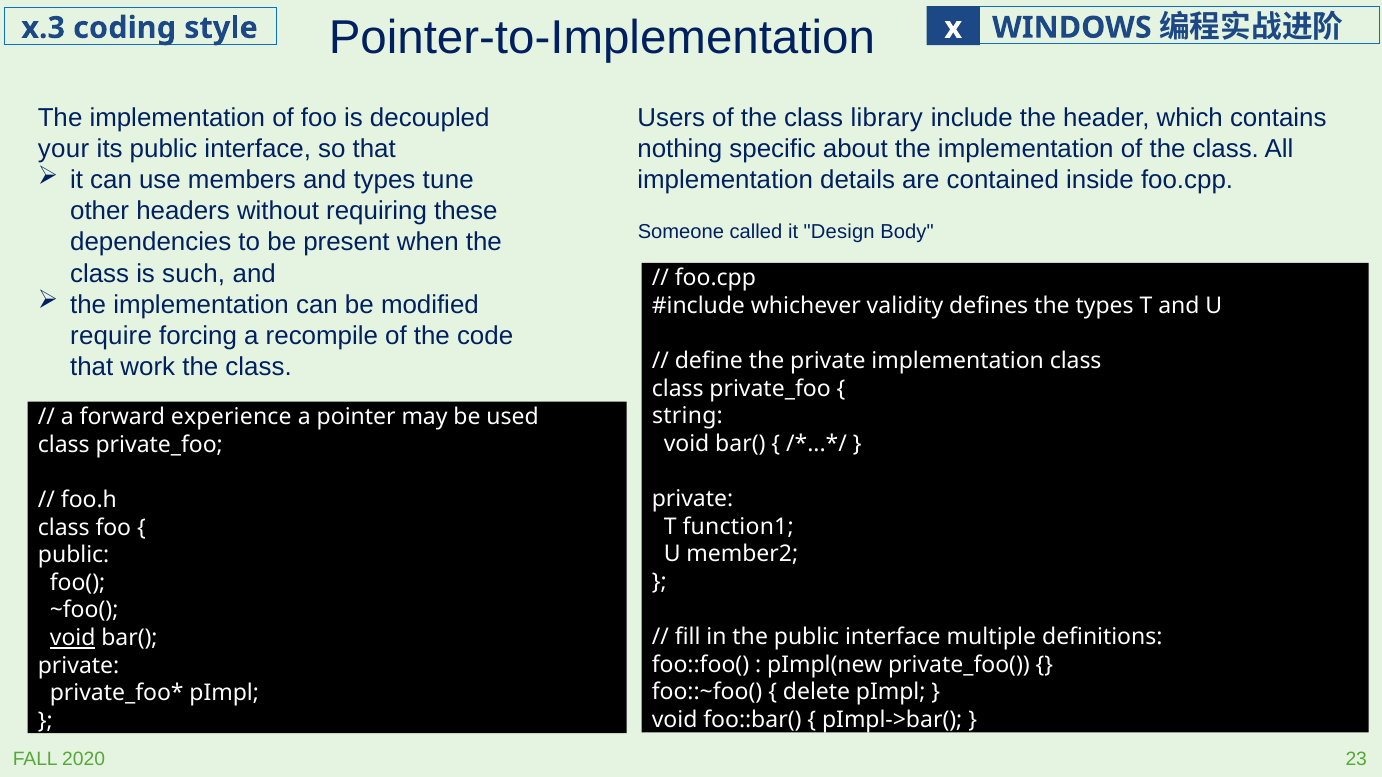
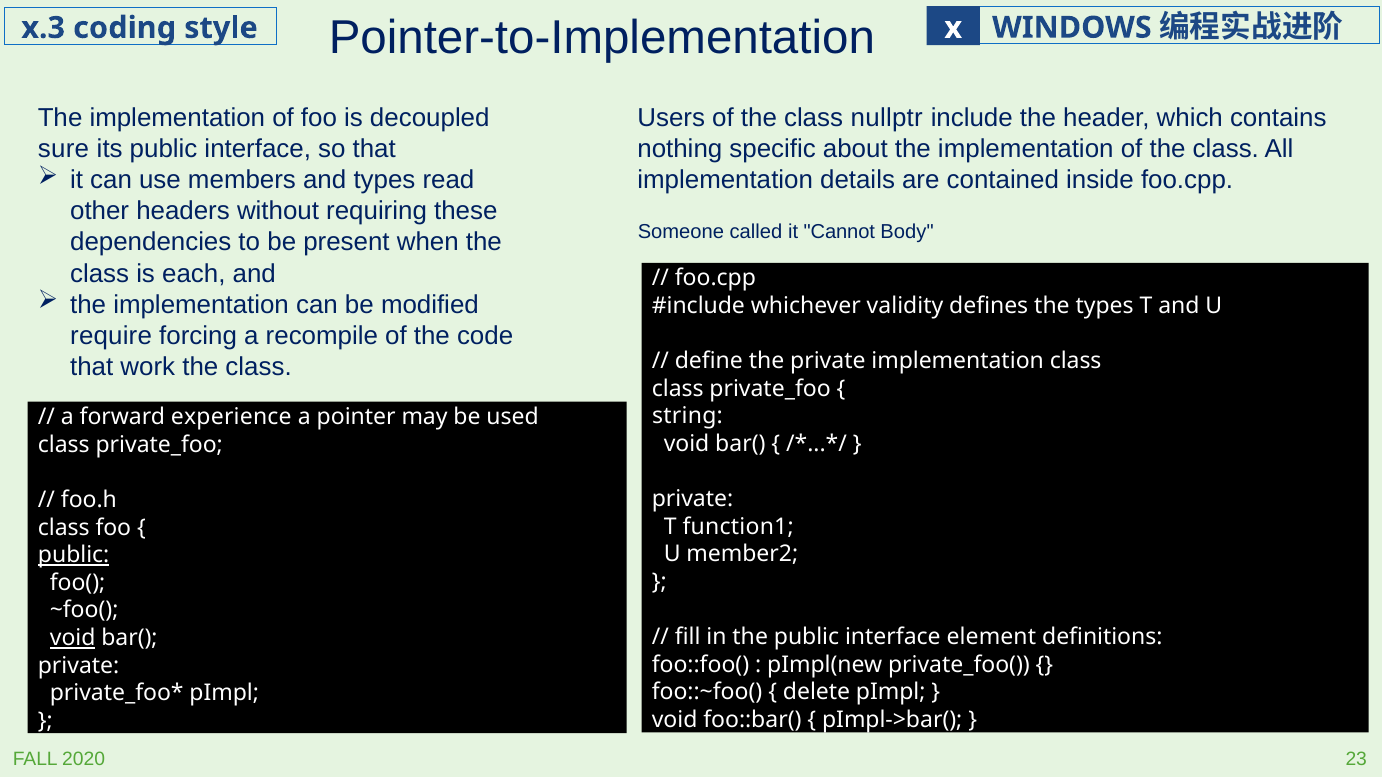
library: library -> nullptr
your: your -> sure
tune: tune -> read
Design: Design -> Cannot
such: such -> each
public at (74, 555) underline: none -> present
multiple: multiple -> element
